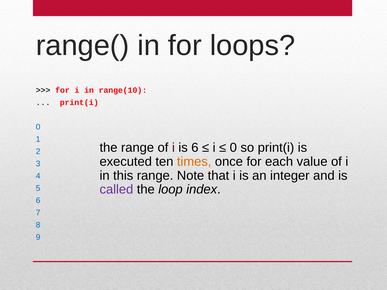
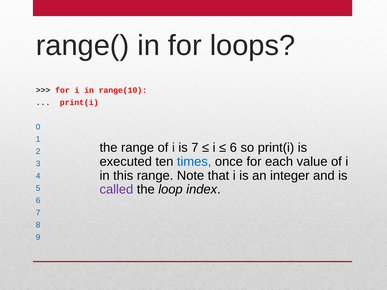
is 6: 6 -> 7
0 at (233, 148): 0 -> 6
times colour: orange -> blue
